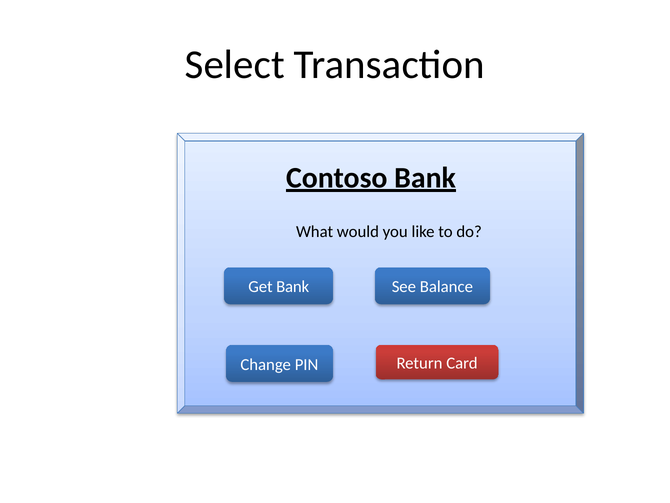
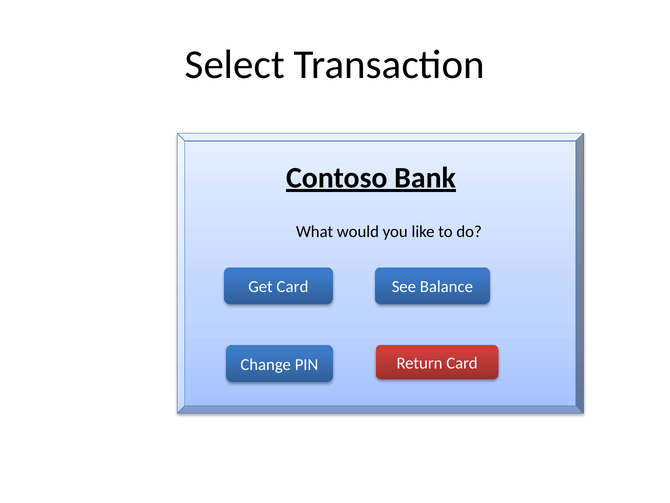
Get Bank: Bank -> Card
